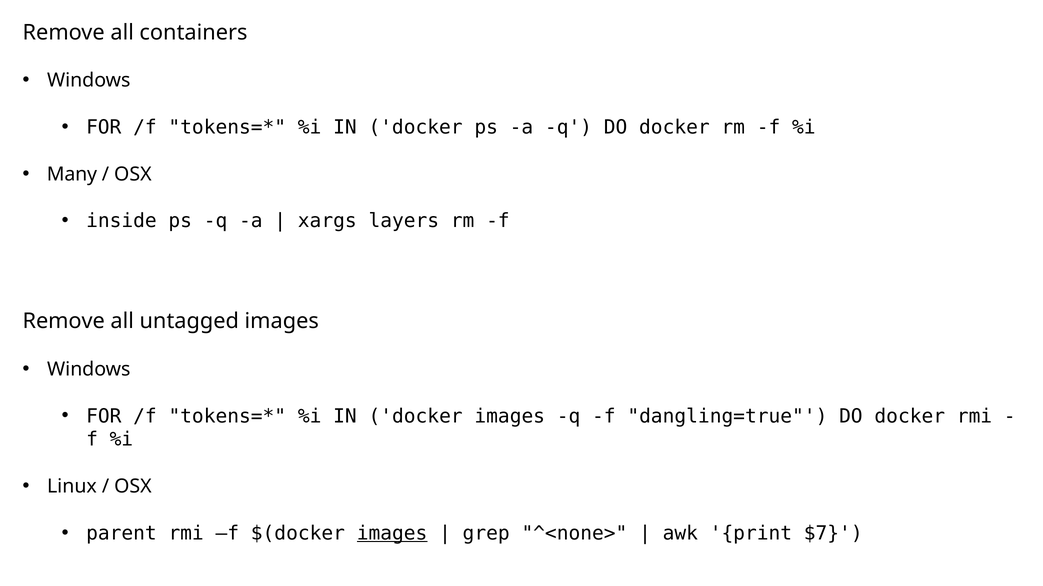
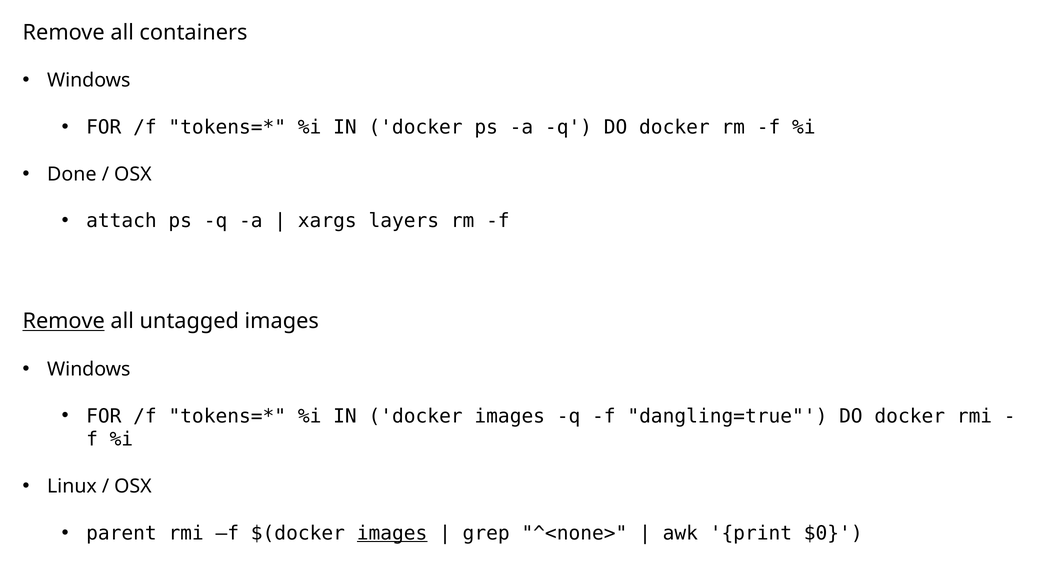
Many: Many -> Done
inside: inside -> attach
Remove at (64, 322) underline: none -> present
$7: $7 -> $0
